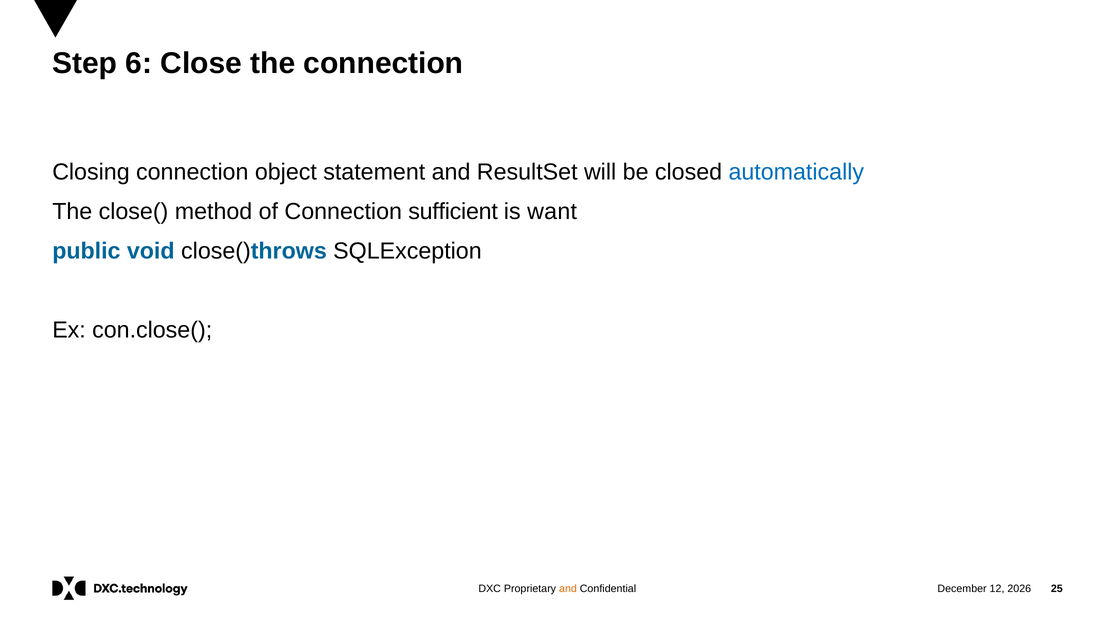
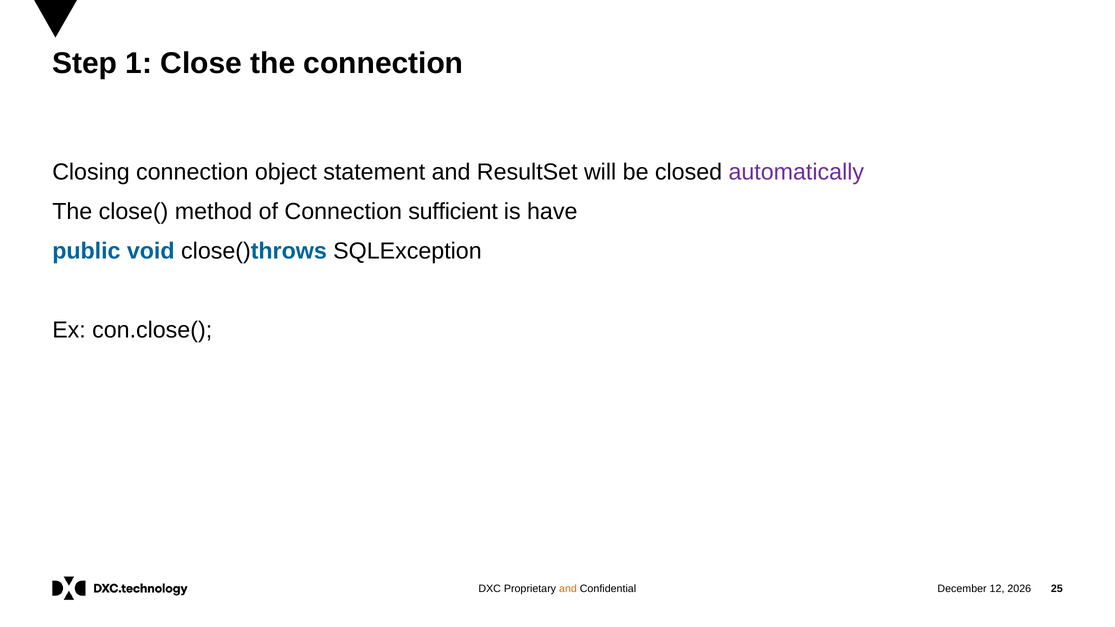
6: 6 -> 1
automatically colour: blue -> purple
want: want -> have
